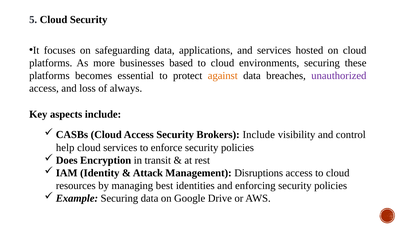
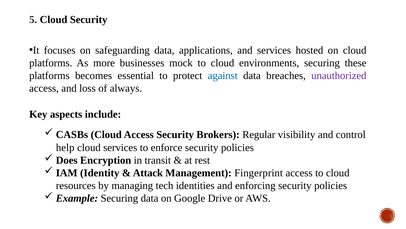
based: based -> mock
against colour: orange -> blue
Brokers Include: Include -> Regular
Disruptions: Disruptions -> Fingerprint
best: best -> tech
